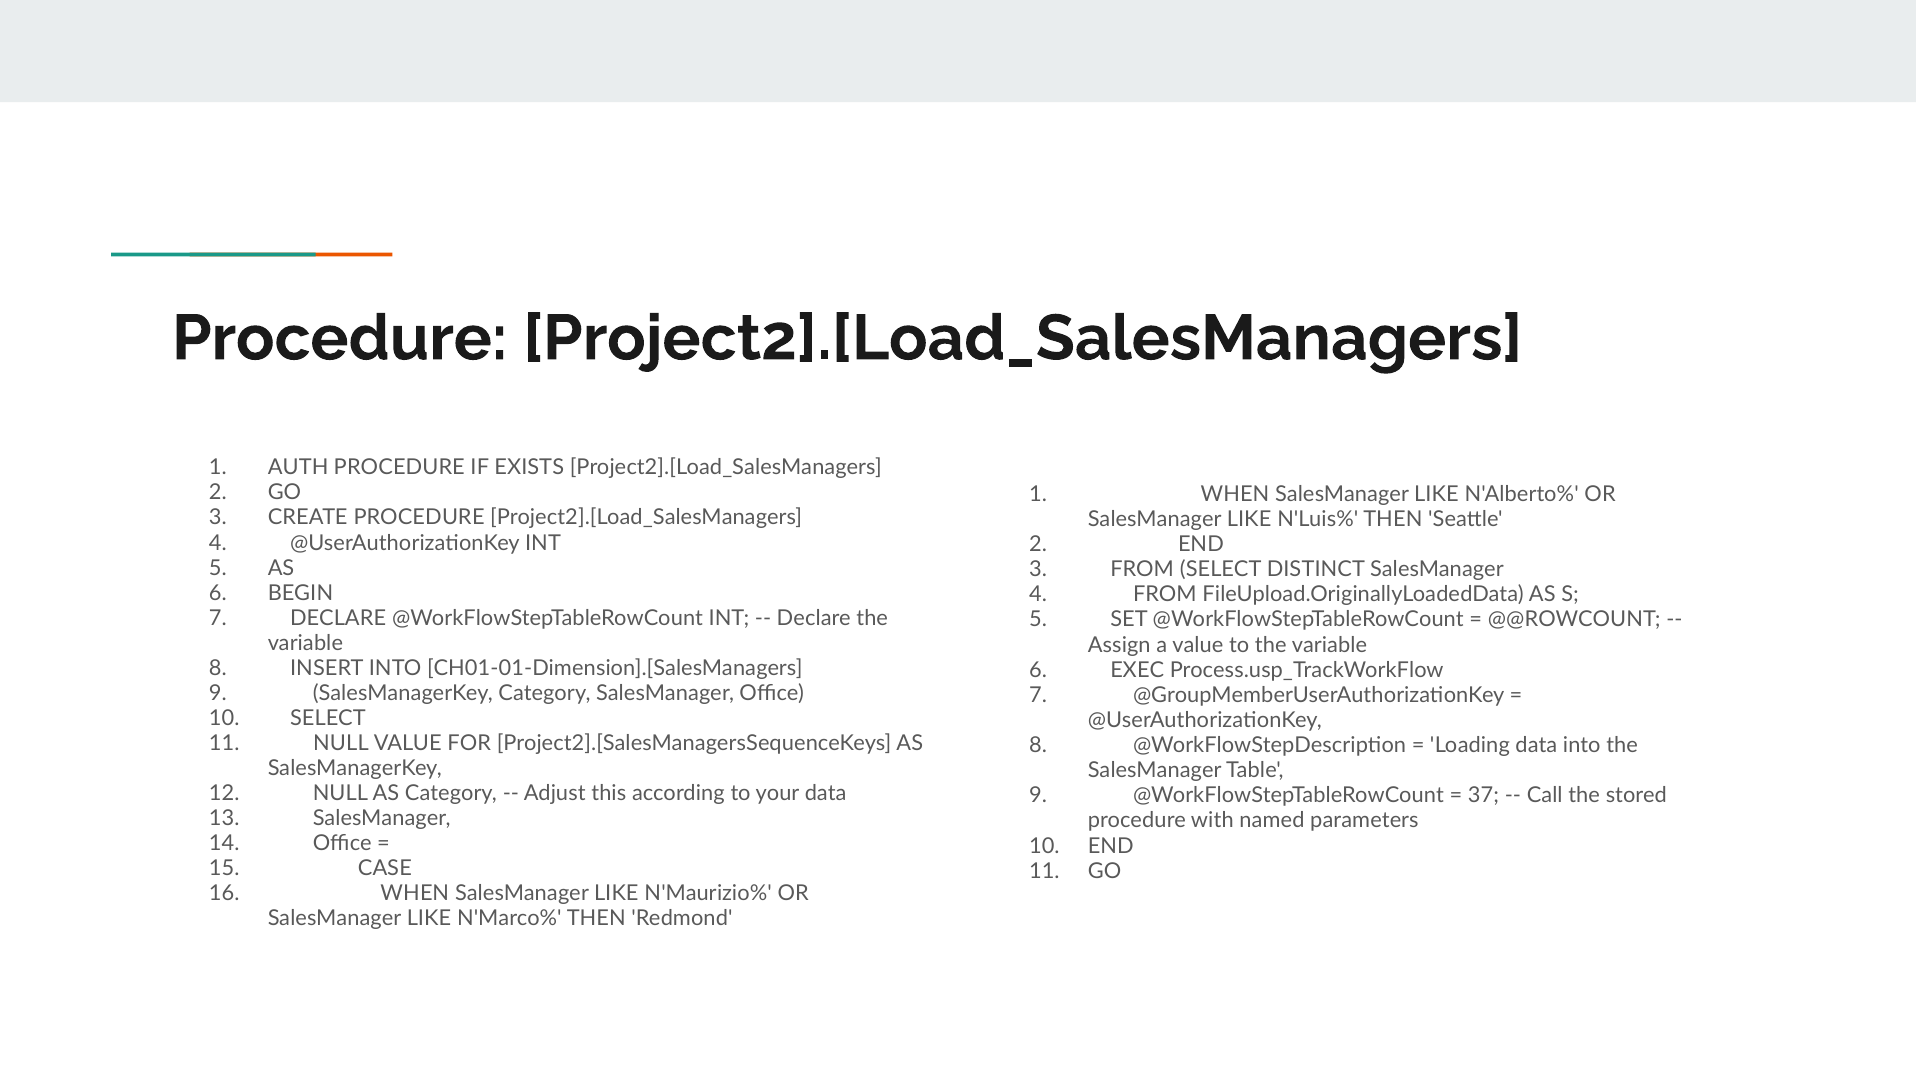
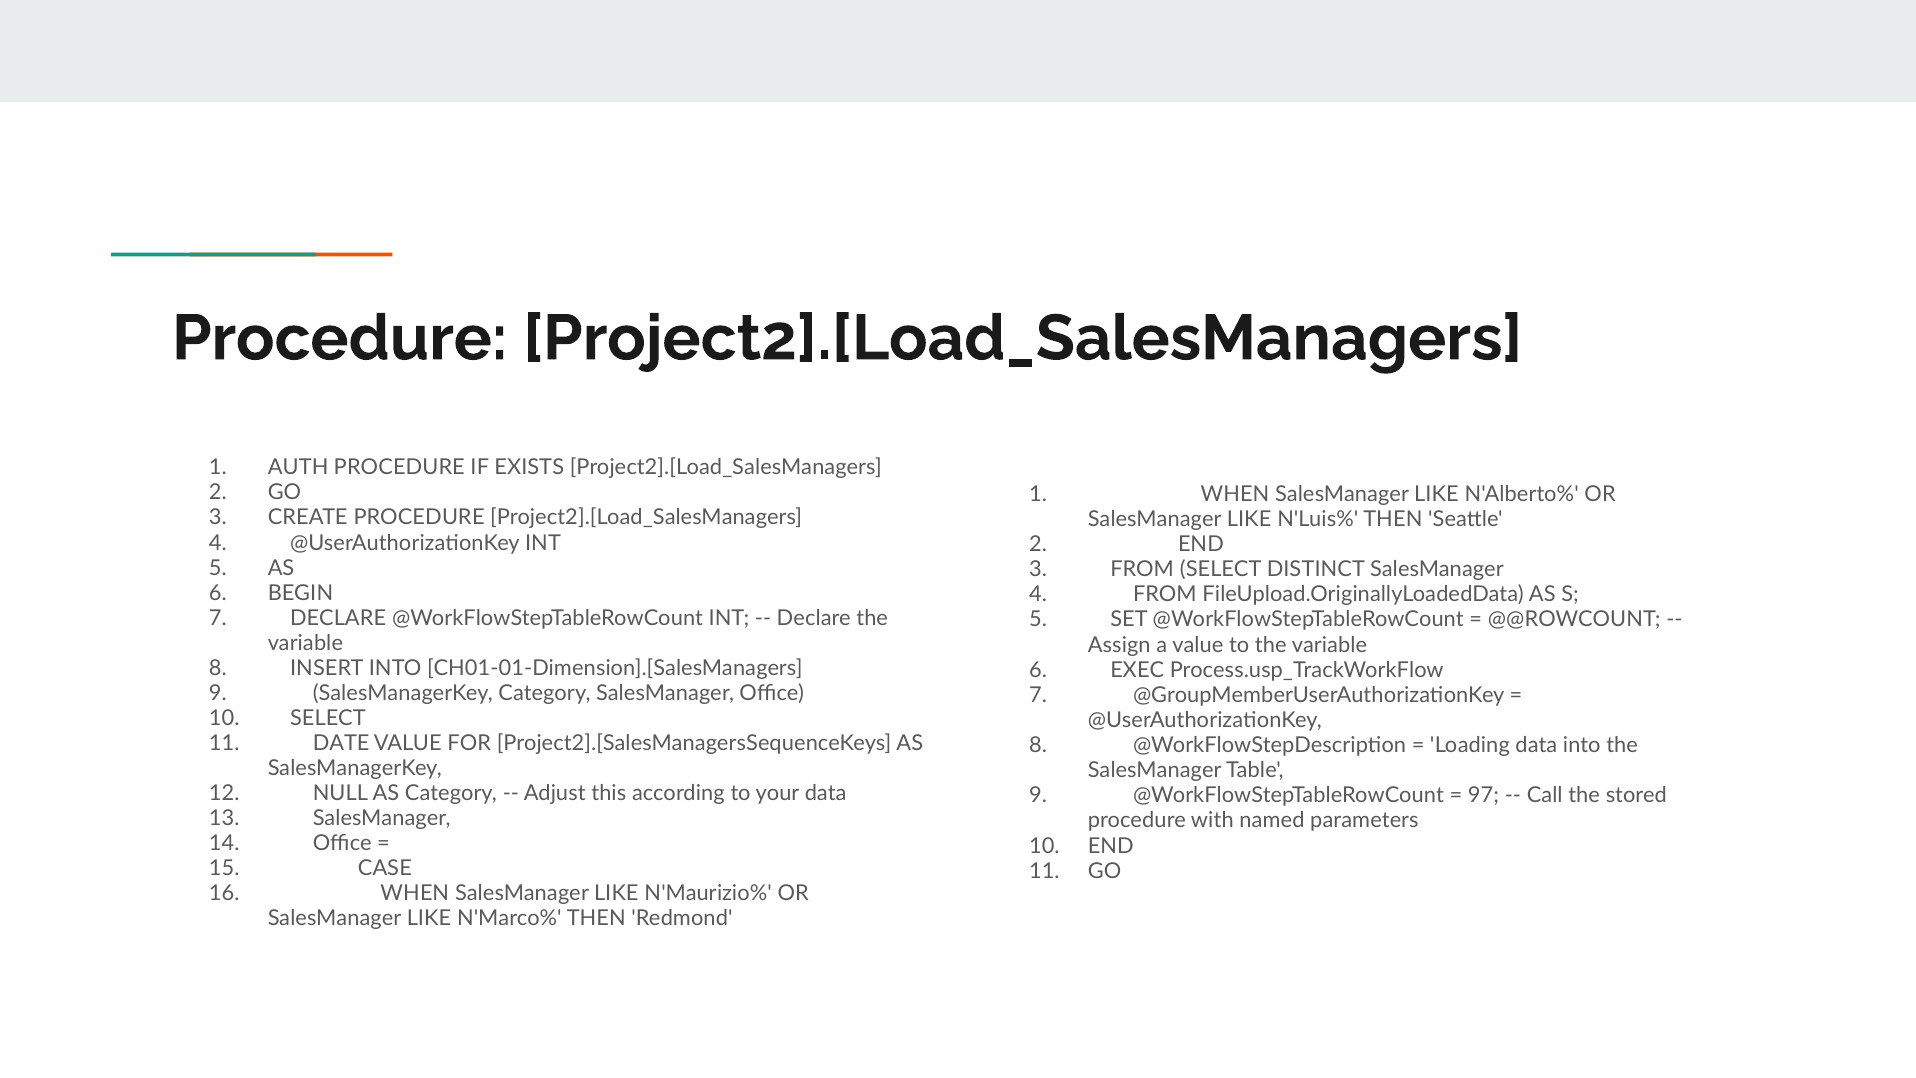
NULL at (341, 743): NULL -> DATE
37: 37 -> 97
